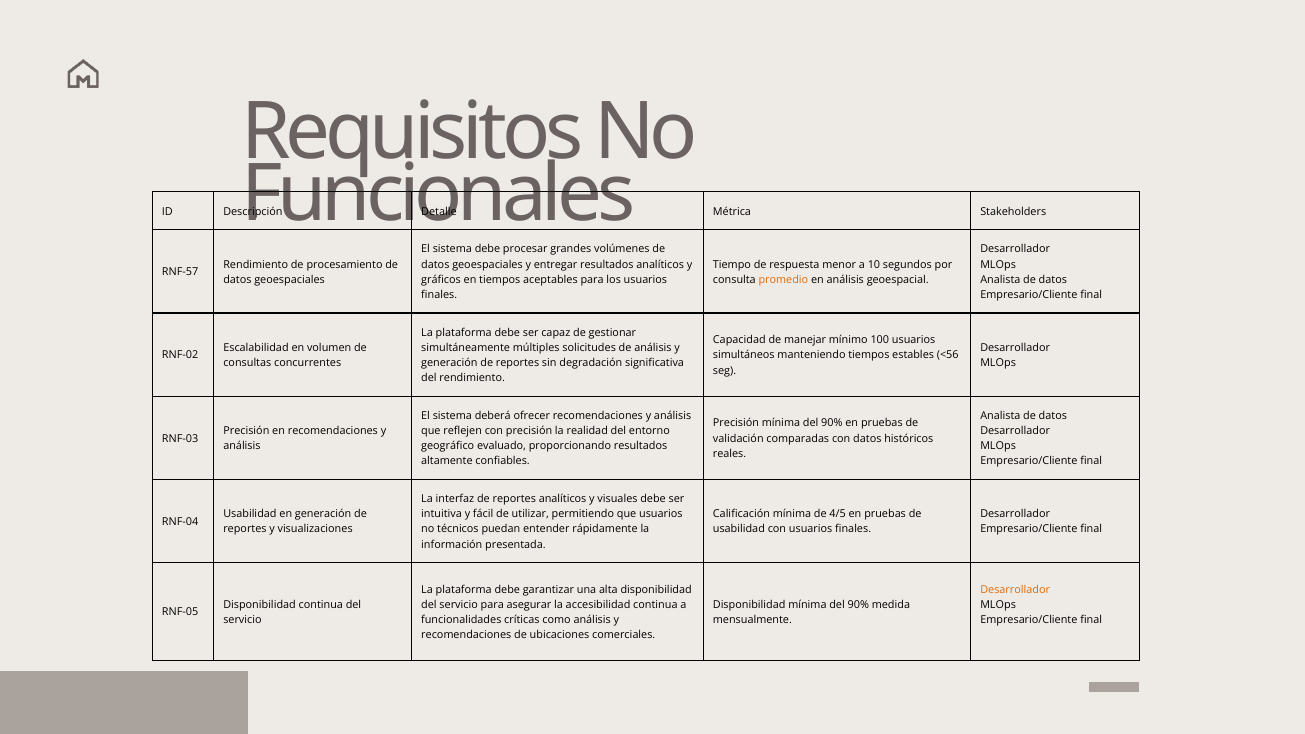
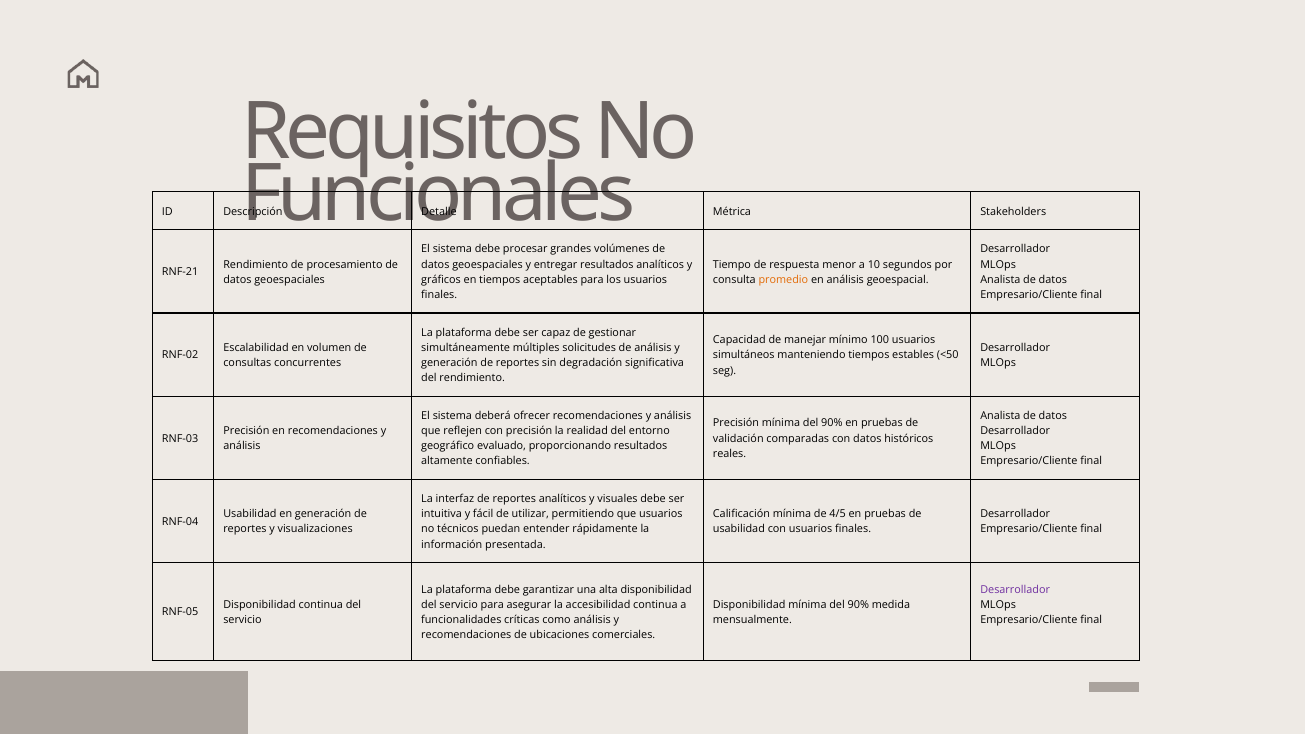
RNF-57: RNF-57 -> RNF-21
<56: <56 -> <50
Desarrollador at (1015, 590) colour: orange -> purple
